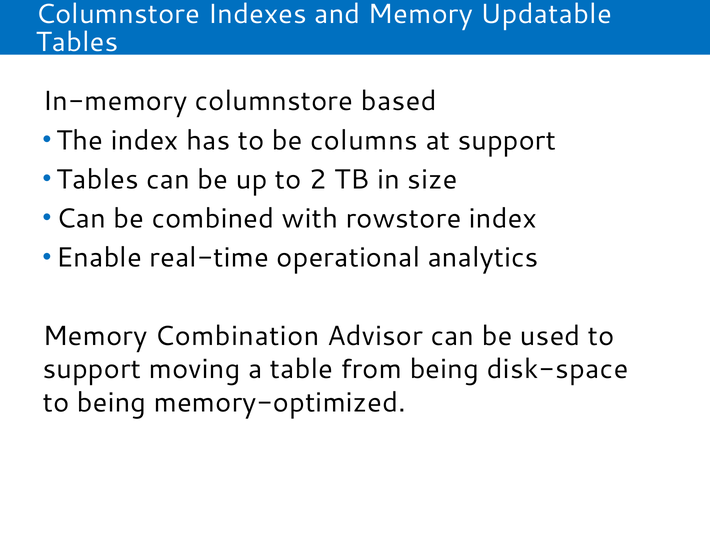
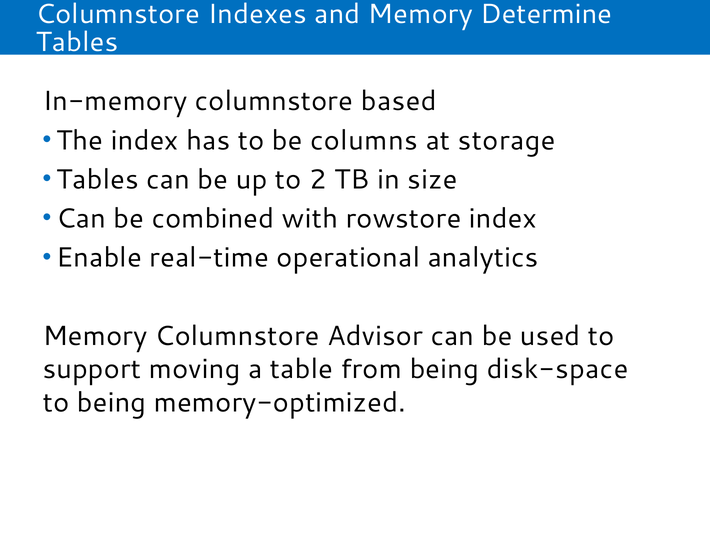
Updatable: Updatable -> Determine
at support: support -> storage
Memory Combination: Combination -> Columnstore
